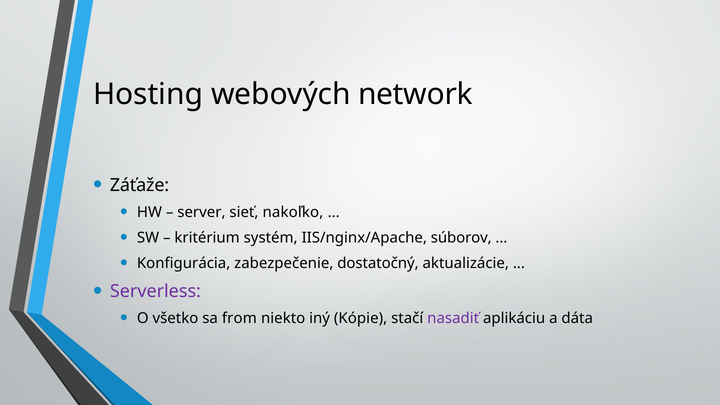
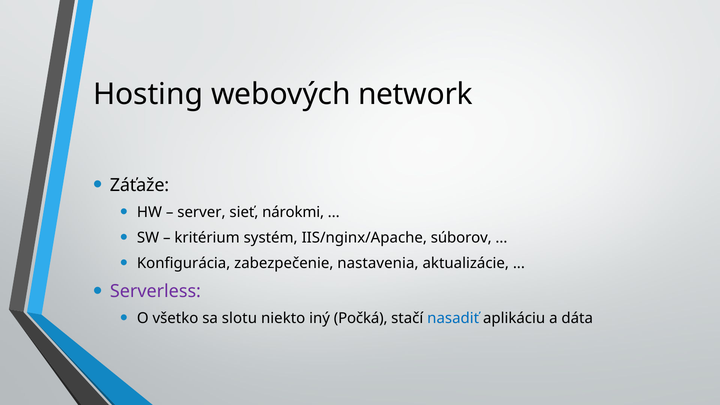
nakoľko: nakoľko -> nárokmi
dostatočný: dostatočný -> nastavenia
from: from -> slotu
Kópie: Kópie -> Počká
nasadiť colour: purple -> blue
